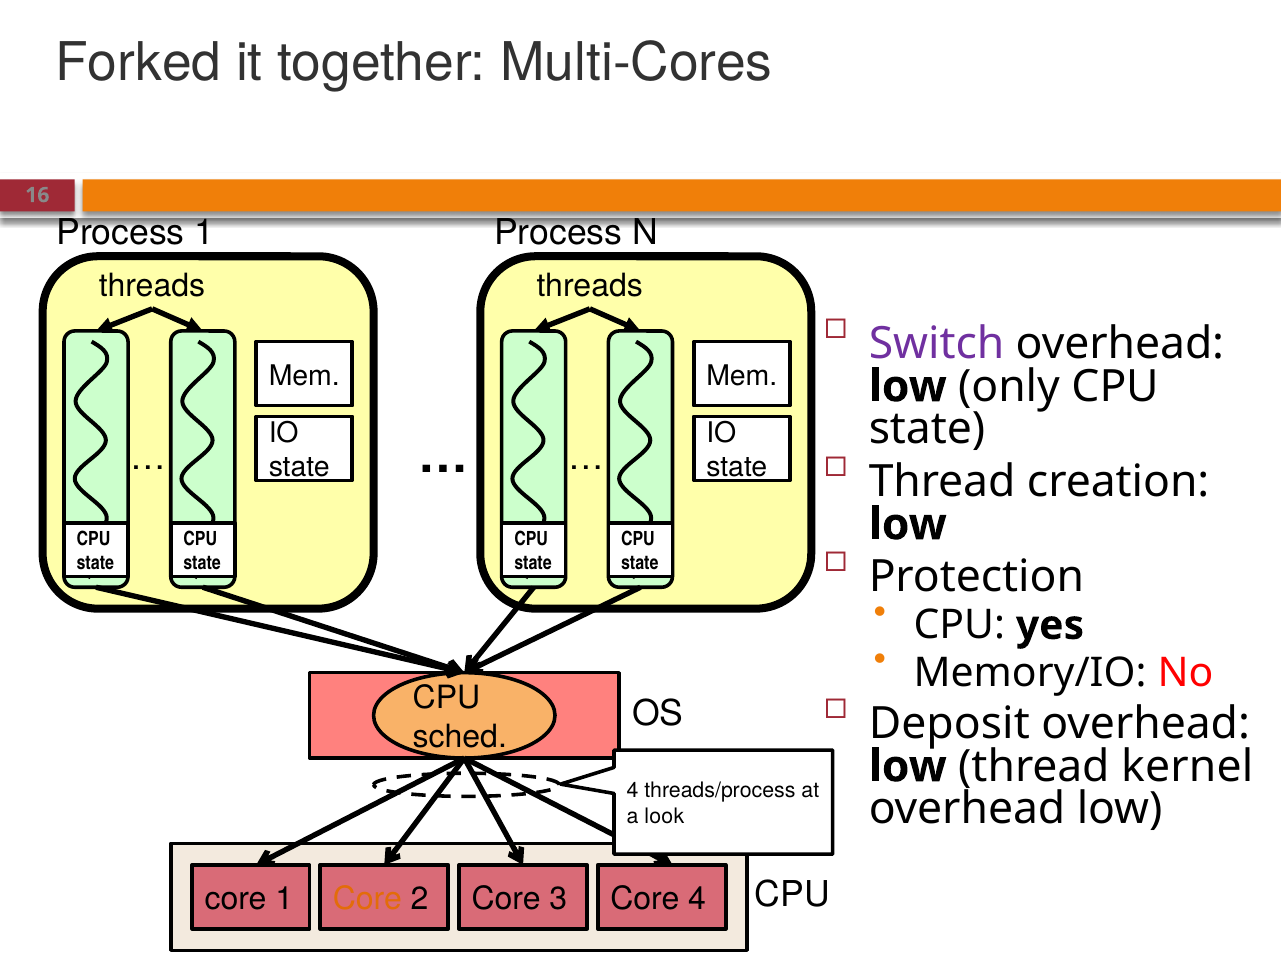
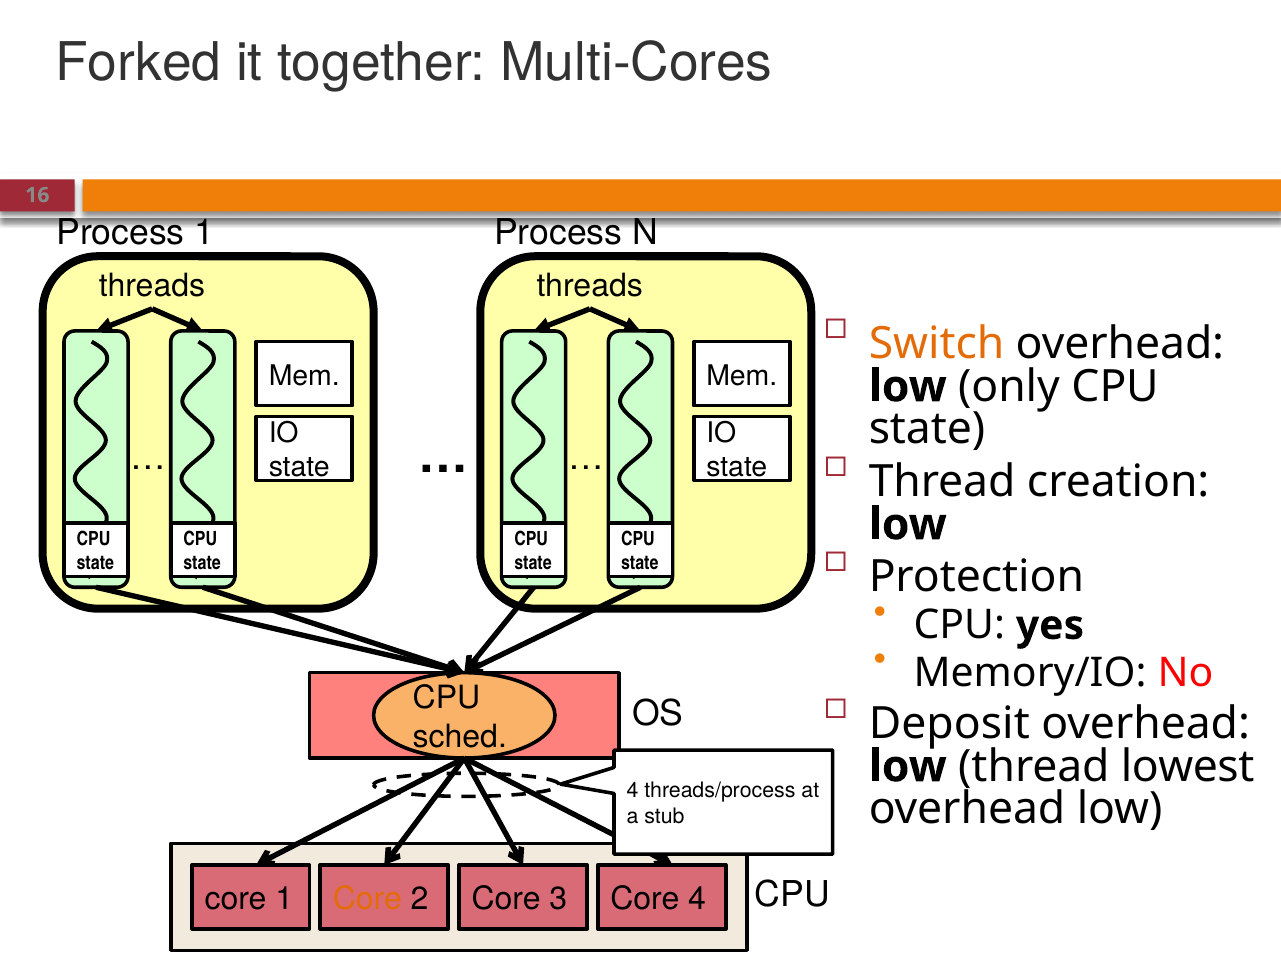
Switch colour: purple -> orange
kernel: kernel -> lowest
look: look -> stub
